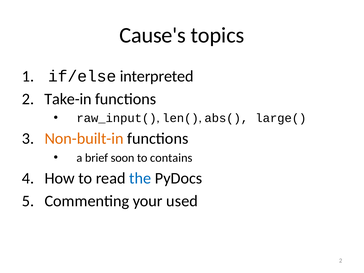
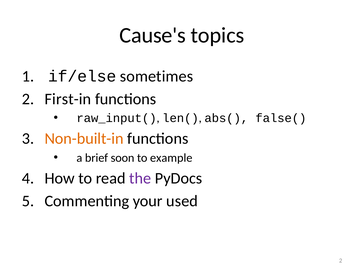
interpreted: interpreted -> sometimes
Take-in: Take-in -> First-in
large(: large( -> false(
contains: contains -> example
the colour: blue -> purple
